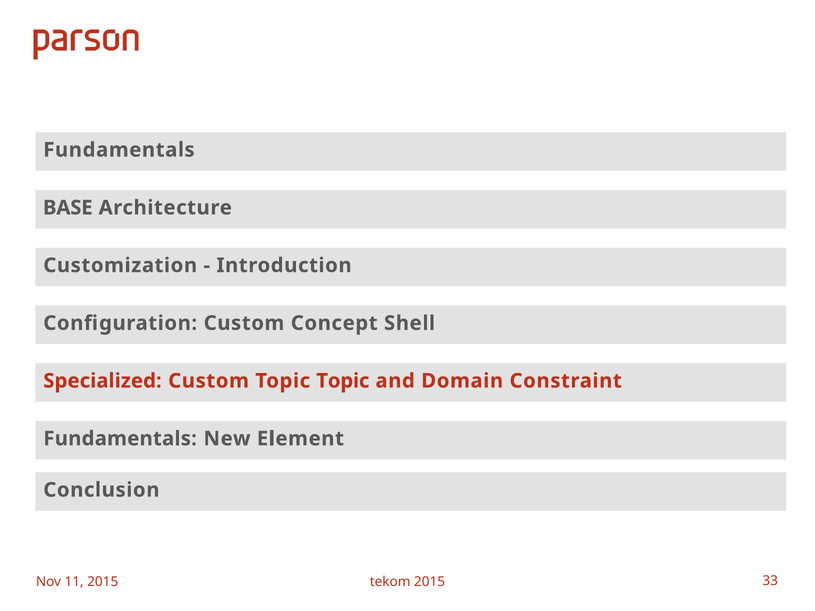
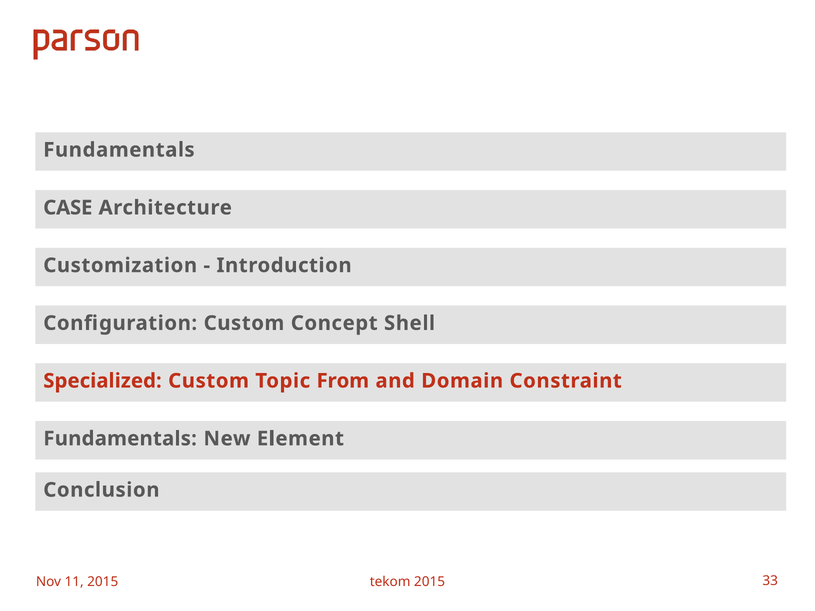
BASE: BASE -> CASE
Topic Topic: Topic -> From
